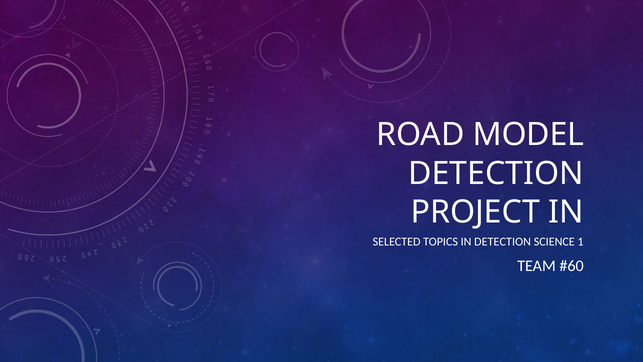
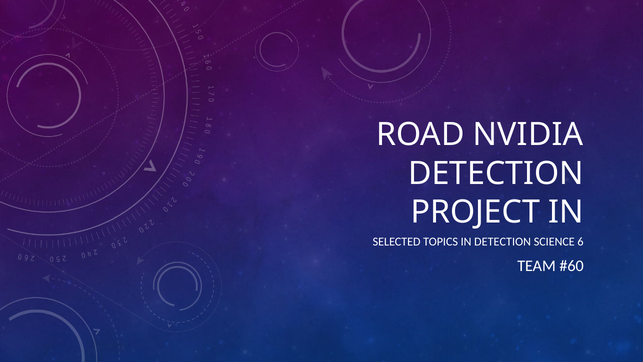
MODEL: MODEL -> NVIDIA
1: 1 -> 6
